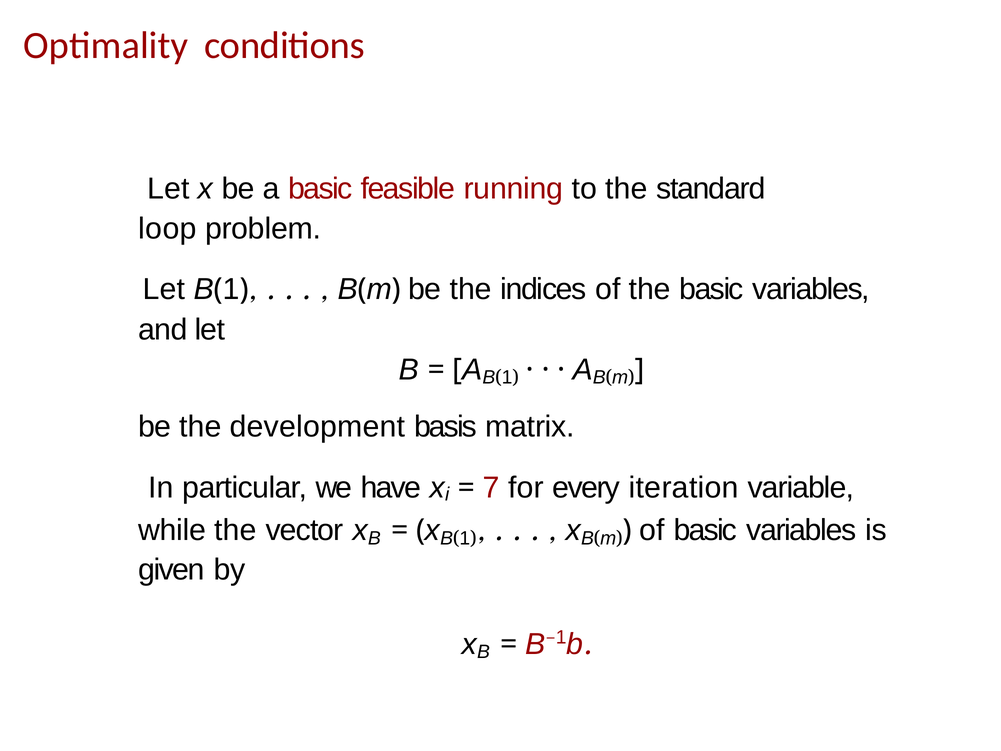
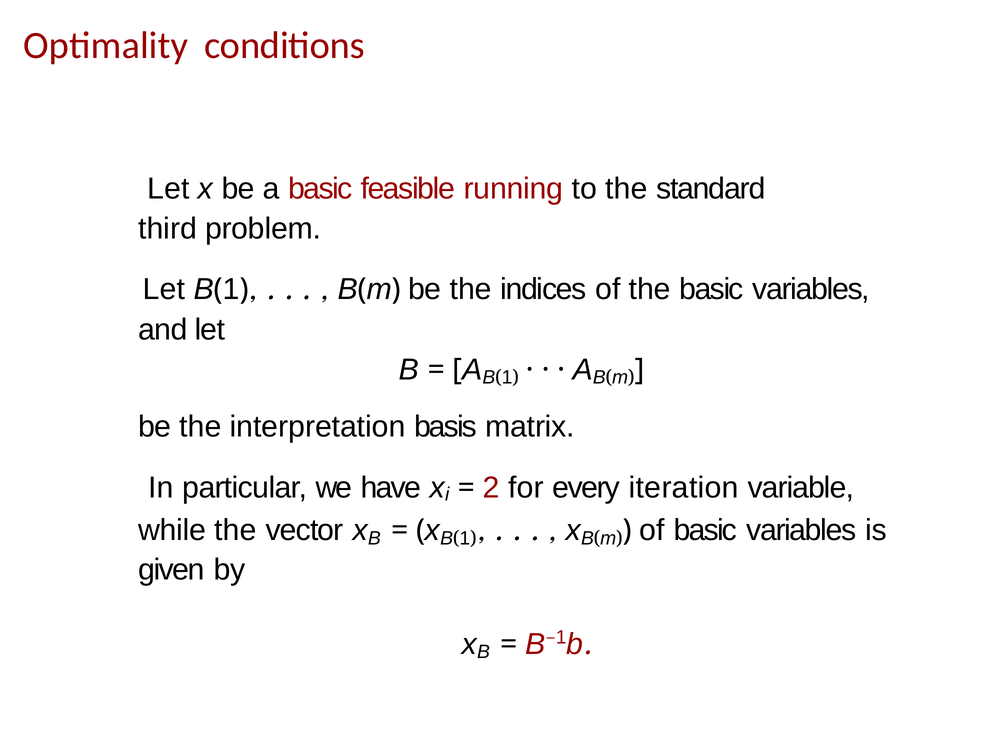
loop: loop -> third
development: development -> interpretation
7: 7 -> 2
